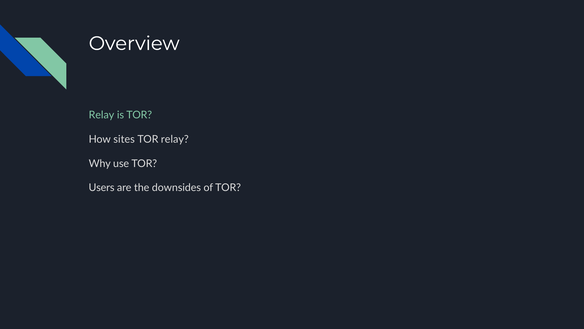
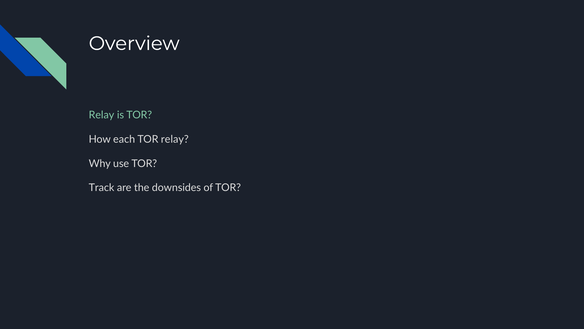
sites: sites -> each
Users: Users -> Track
